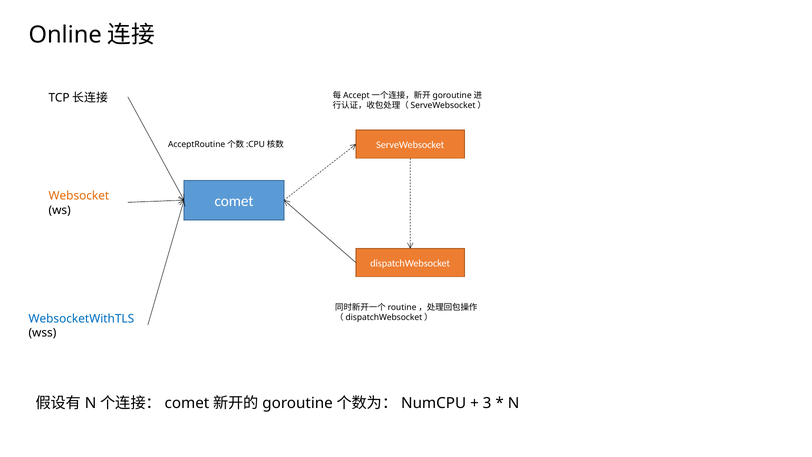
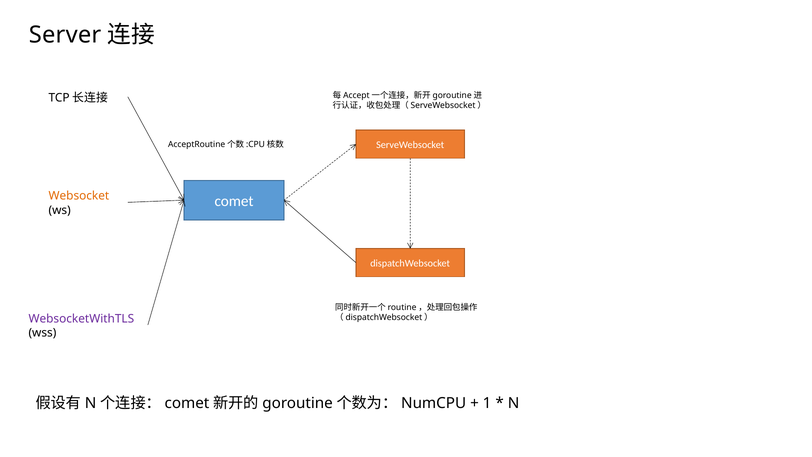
Online: Online -> Server
WebsocketWithTLS colour: blue -> purple
3: 3 -> 1
